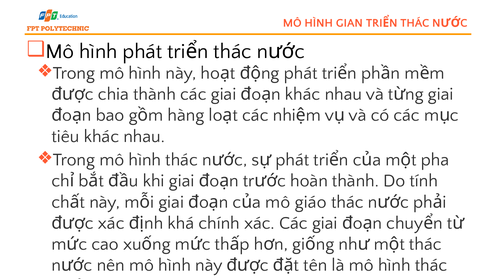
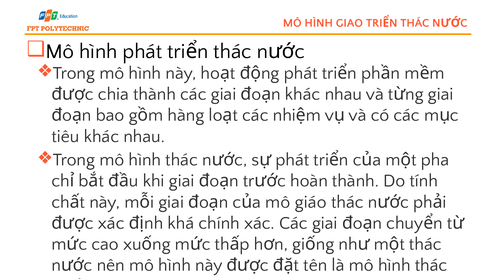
GIAN: GIAN -> GIAO
